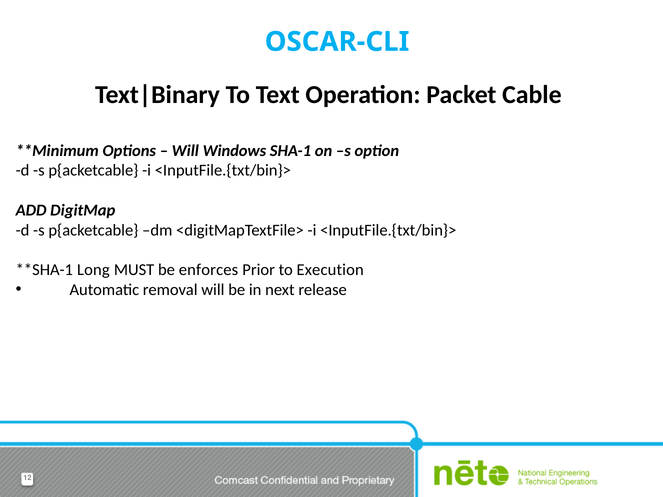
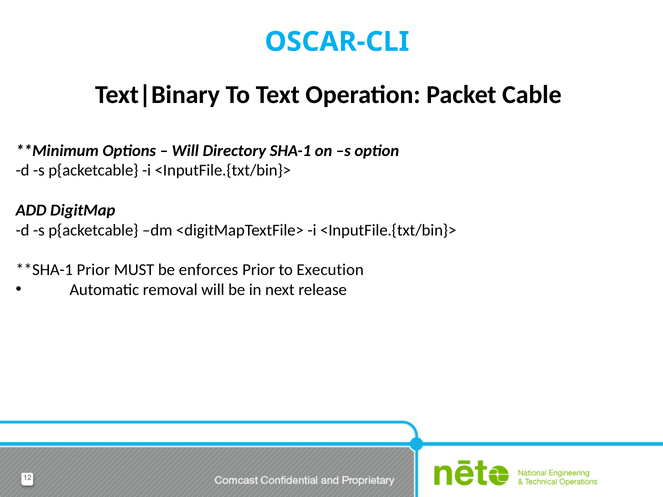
Windows: Windows -> Directory
Long at (93, 270): Long -> Prior
